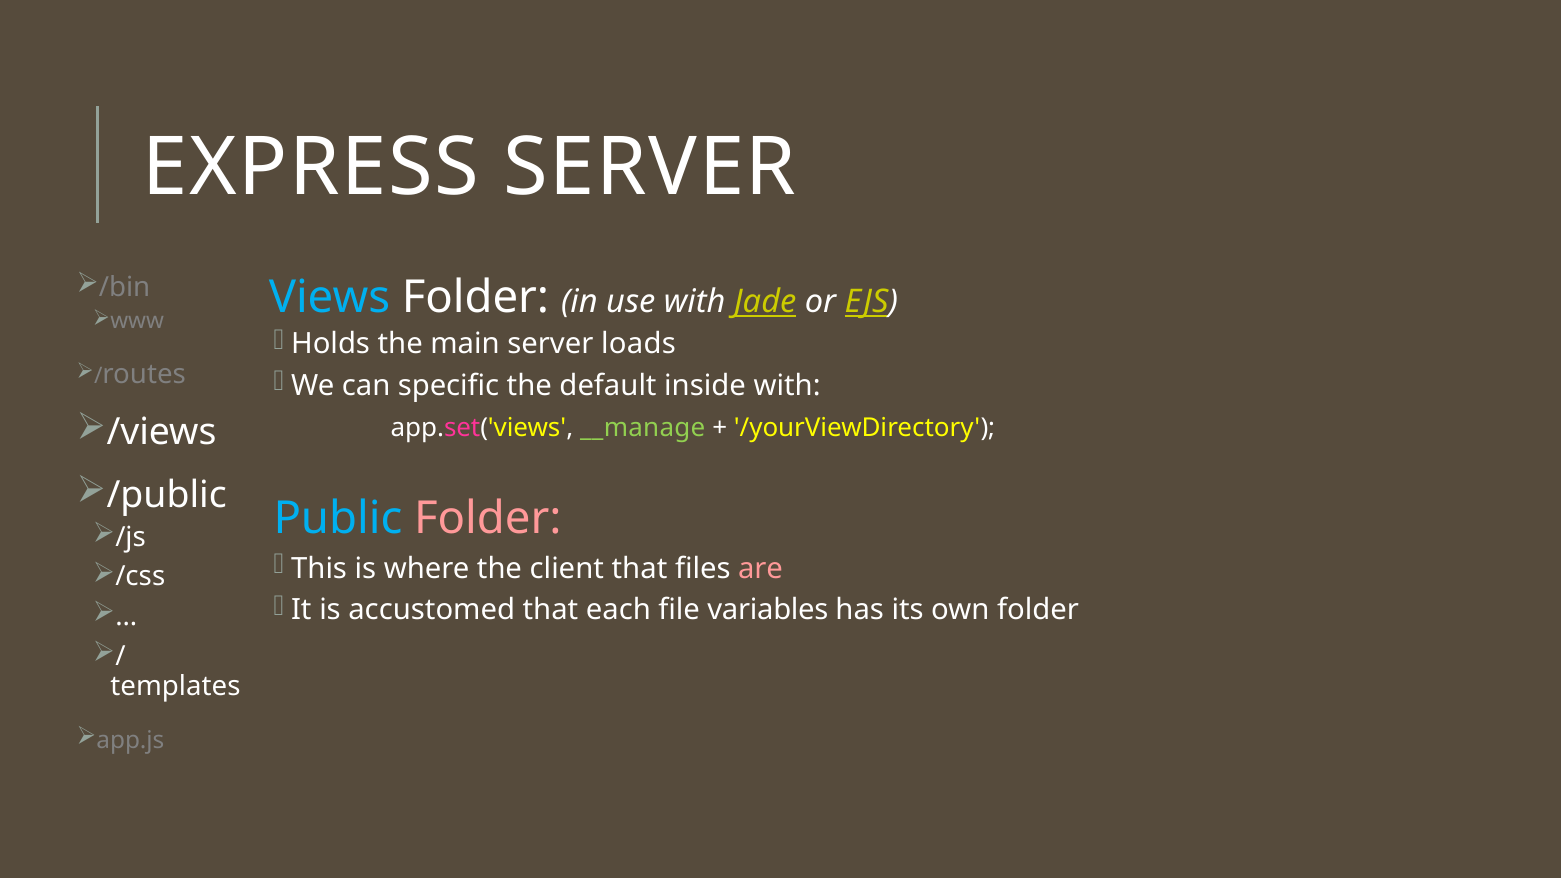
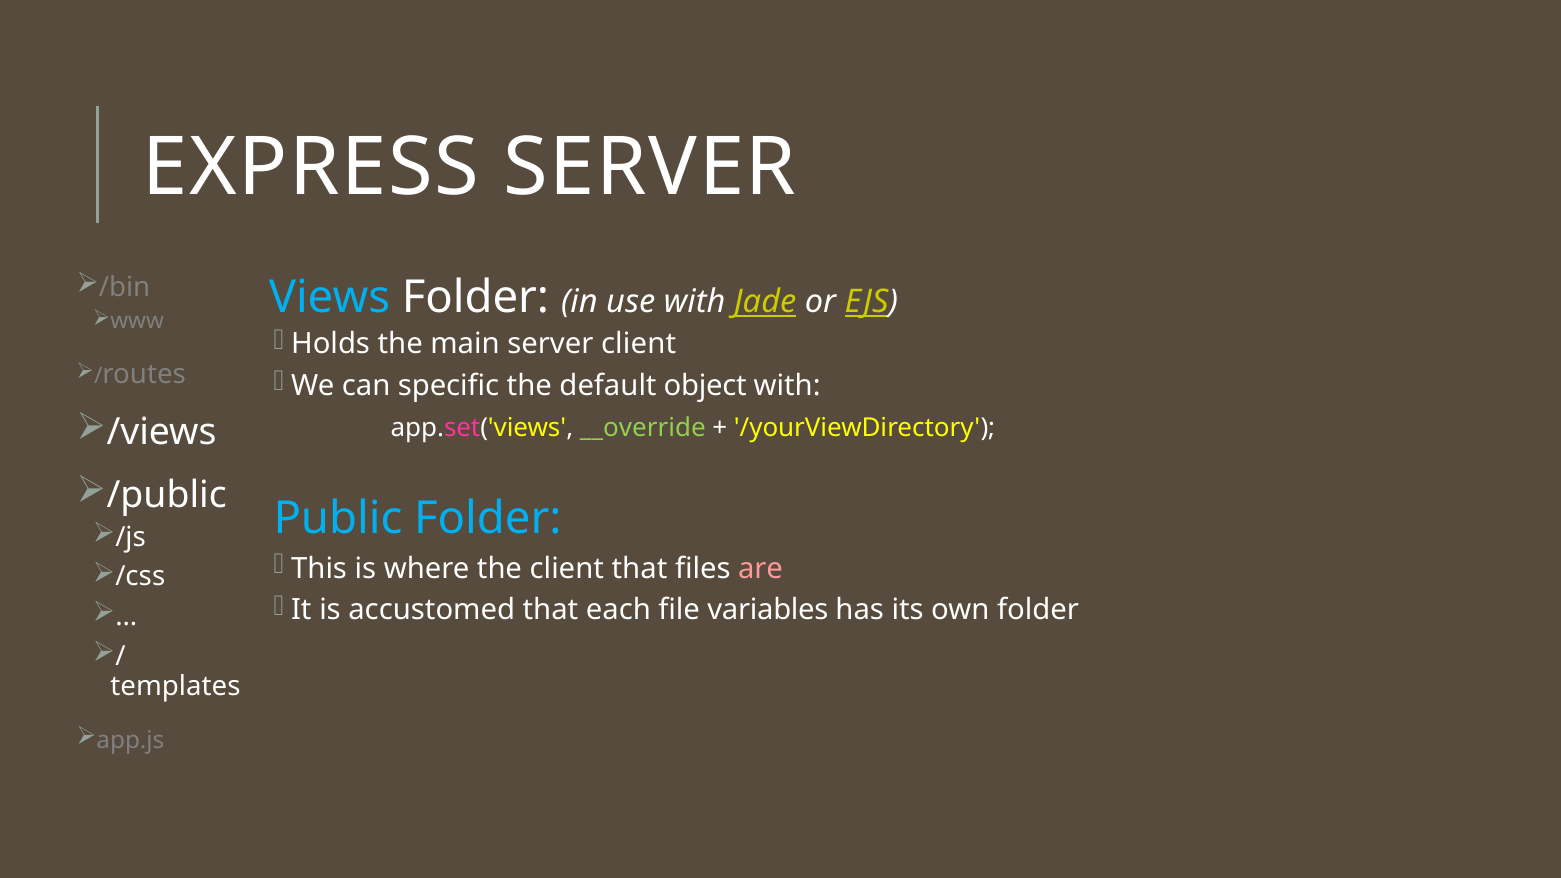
server loads: loads -> client
inside: inside -> object
__manage: __manage -> __override
Folder at (488, 518) colour: pink -> light blue
